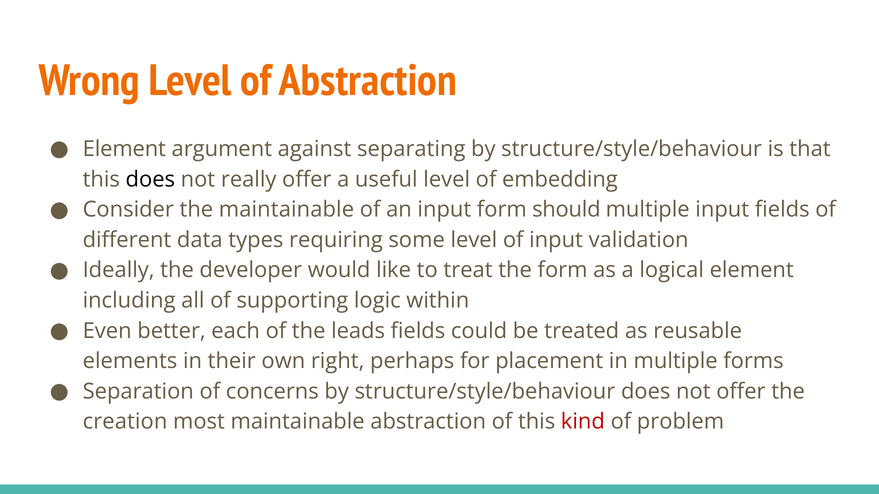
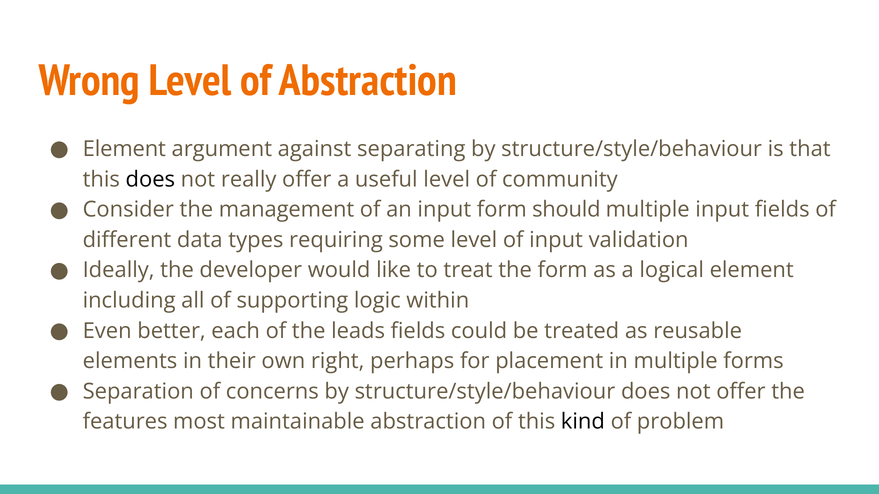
embedding: embedding -> community
the maintainable: maintainable -> management
creation: creation -> features
kind colour: red -> black
